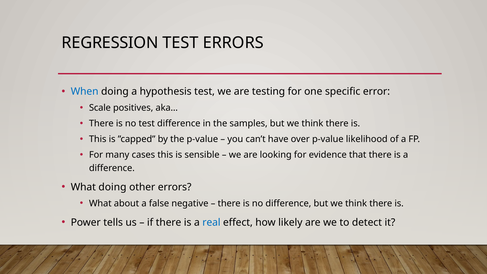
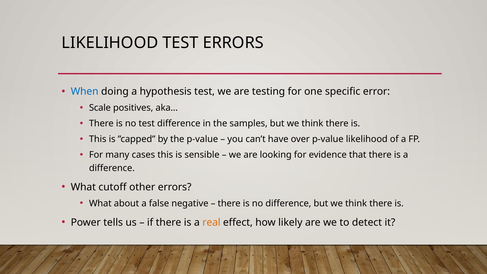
REGRESSION at (110, 43): REGRESSION -> LIKELIHOOD
What doing: doing -> cutoff
real colour: blue -> orange
